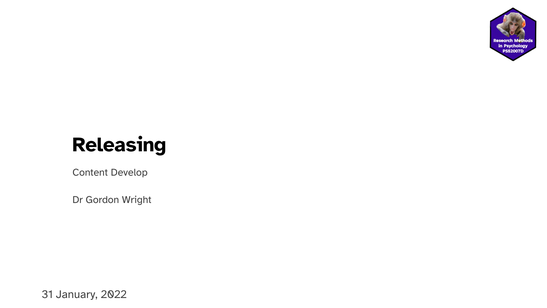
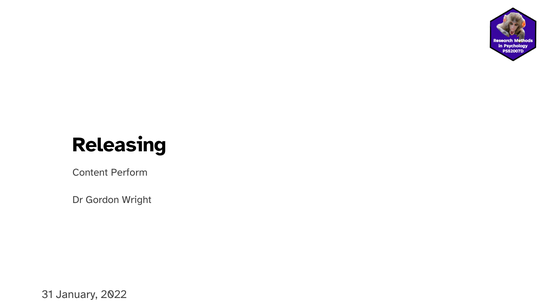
Develop: Develop -> Perform
